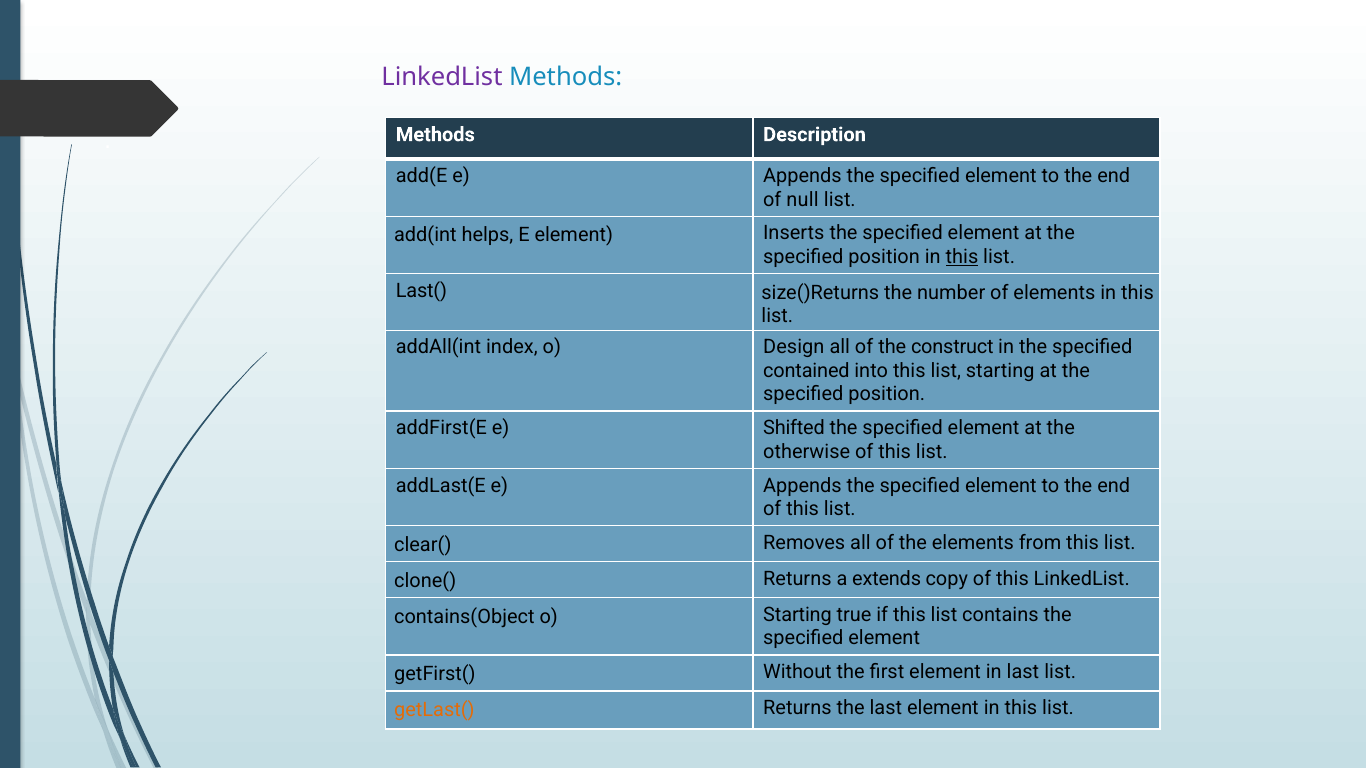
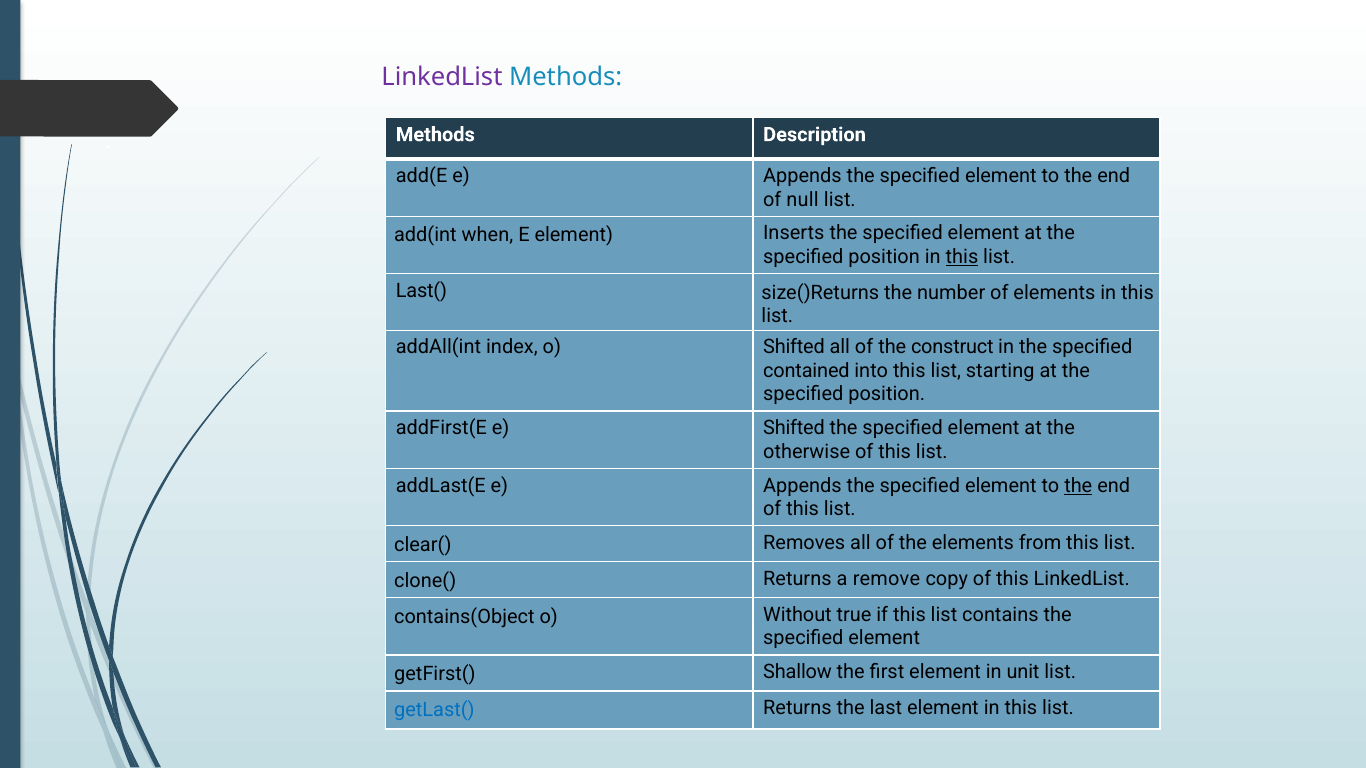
helps: helps -> when
o Design: Design -> Shifted
the at (1078, 486) underline: none -> present
extends: extends -> remove
o Starting: Starting -> Without
Without: Without -> Shallow
in last: last -> unit
getLast( colour: orange -> blue
